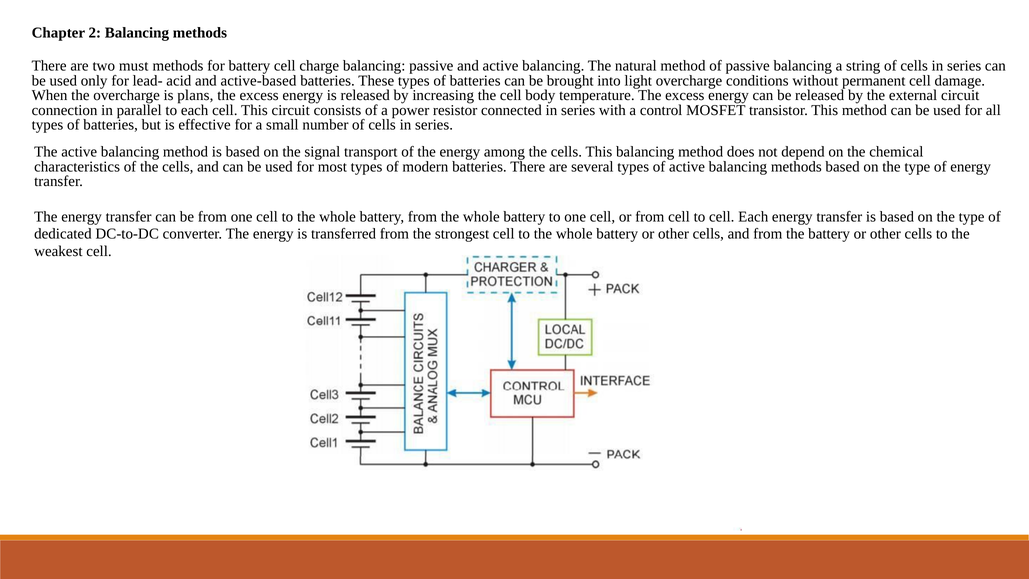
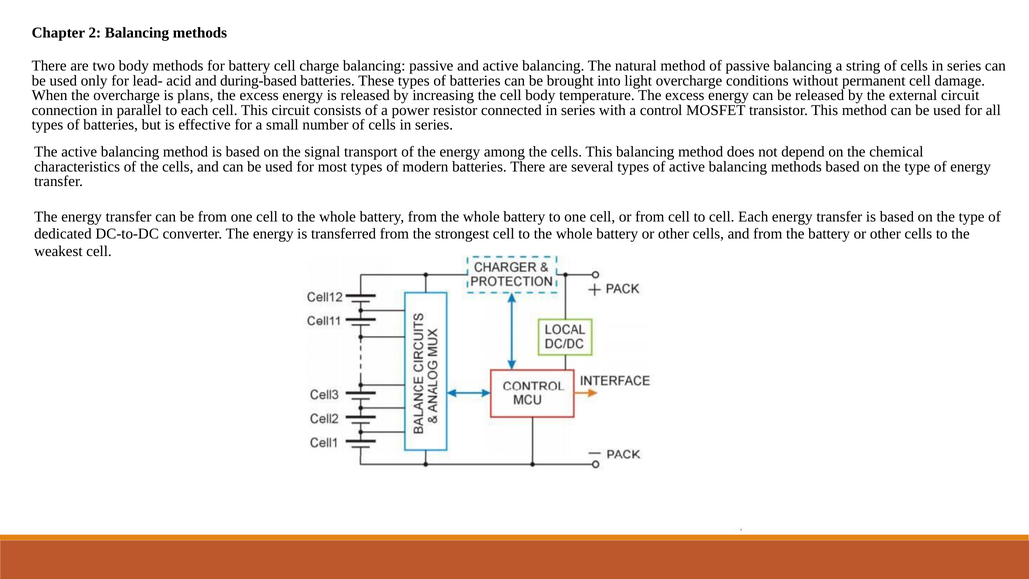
two must: must -> body
active-based: active-based -> during-based
